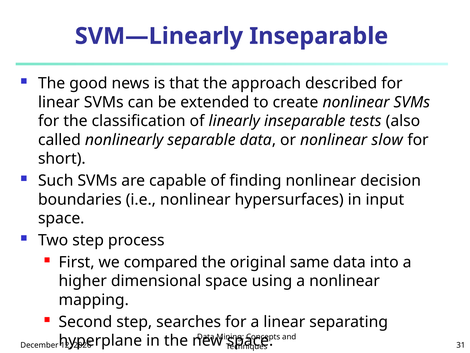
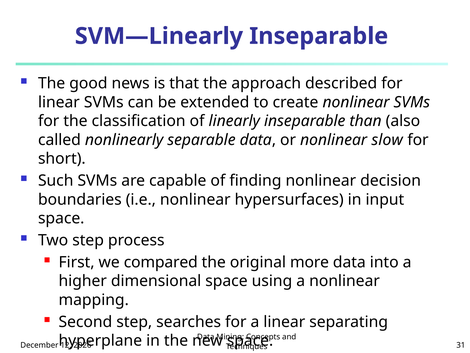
tests: tests -> than
same: same -> more
